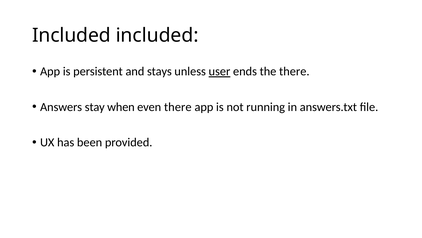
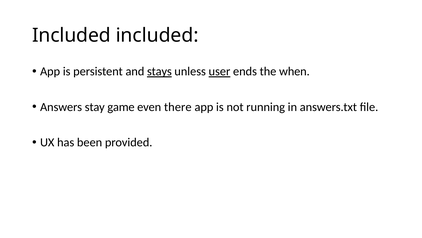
stays underline: none -> present
the there: there -> when
when: when -> game
